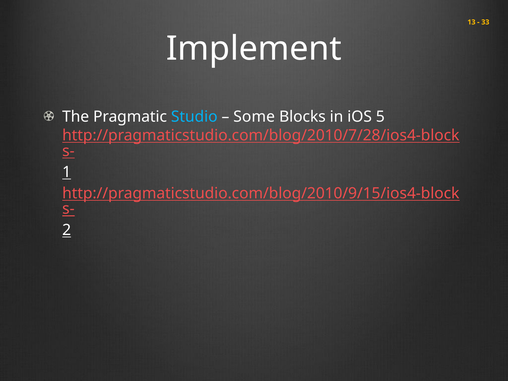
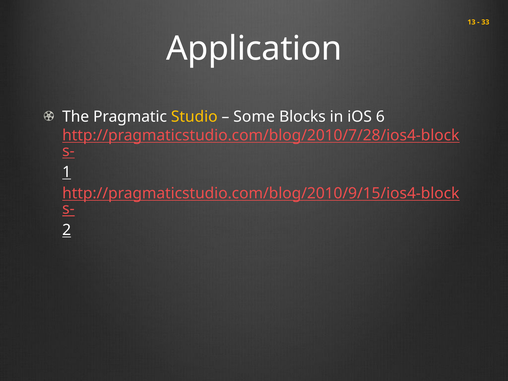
Implement: Implement -> Application
Studio colour: light blue -> yellow
5: 5 -> 6
